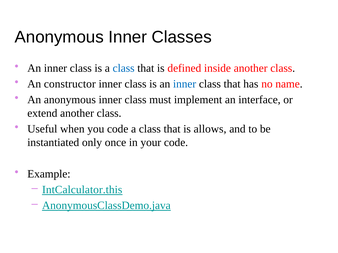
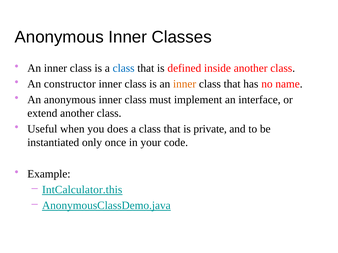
inner at (185, 84) colour: blue -> orange
you code: code -> does
allows: allows -> private
